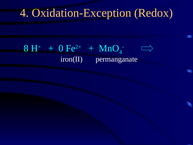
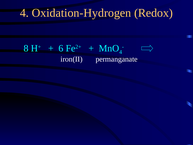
Oxidation-Exception: Oxidation-Exception -> Oxidation-Hydrogen
0: 0 -> 6
